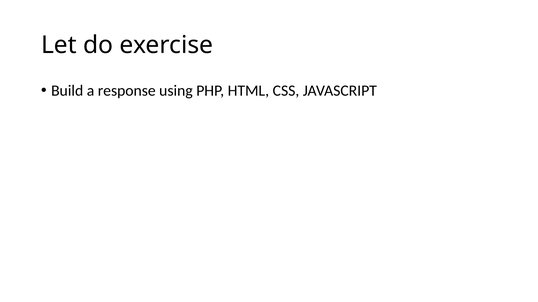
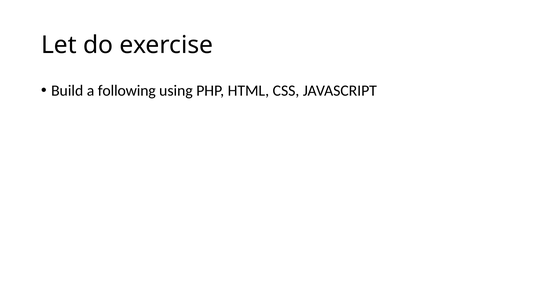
response: response -> following
